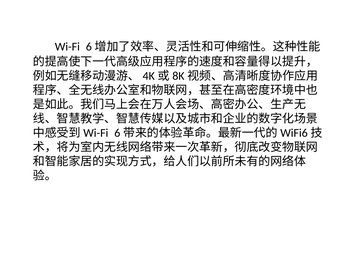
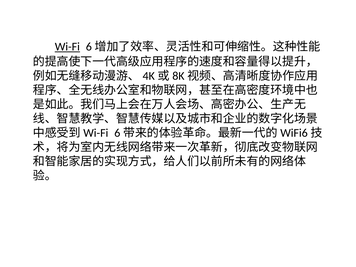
Wi-Fi underline: none -> present
